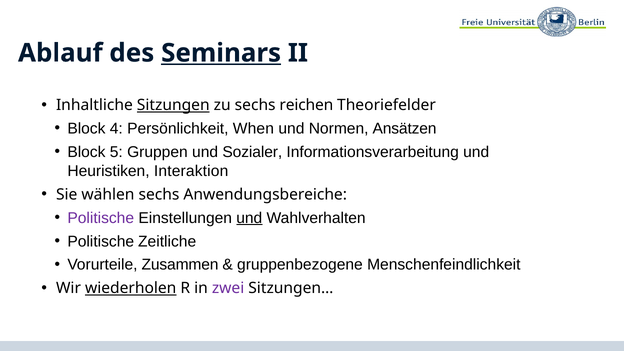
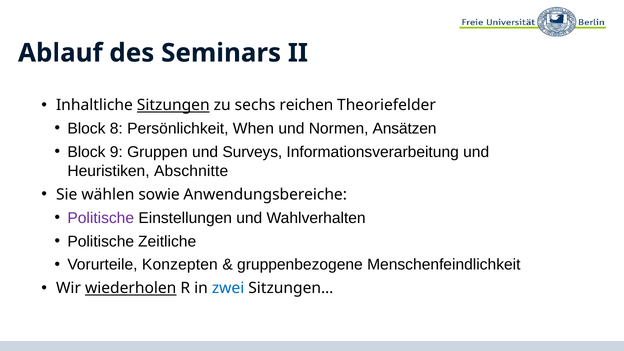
Seminars underline: present -> none
4: 4 -> 8
5: 5 -> 9
Sozialer: Sozialer -> Surveys
Interaktion: Interaktion -> Abschnitte
wählen sechs: sechs -> sowie
und at (249, 218) underline: present -> none
Zusammen: Zusammen -> Konzepten
zwei colour: purple -> blue
